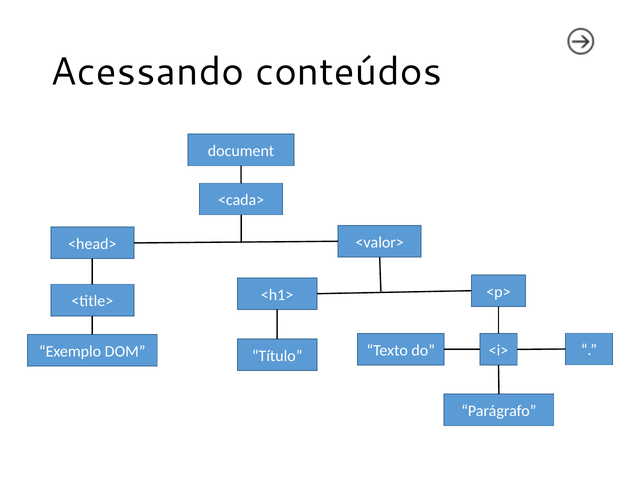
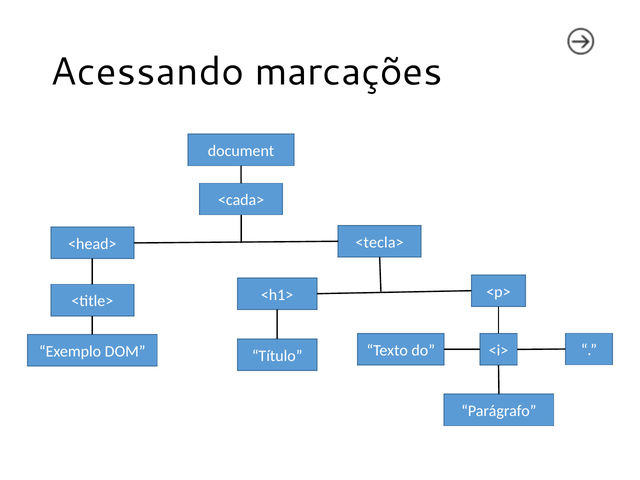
conteúdos: conteúdos -> marcações
<valor>: <valor> -> <tecla>
